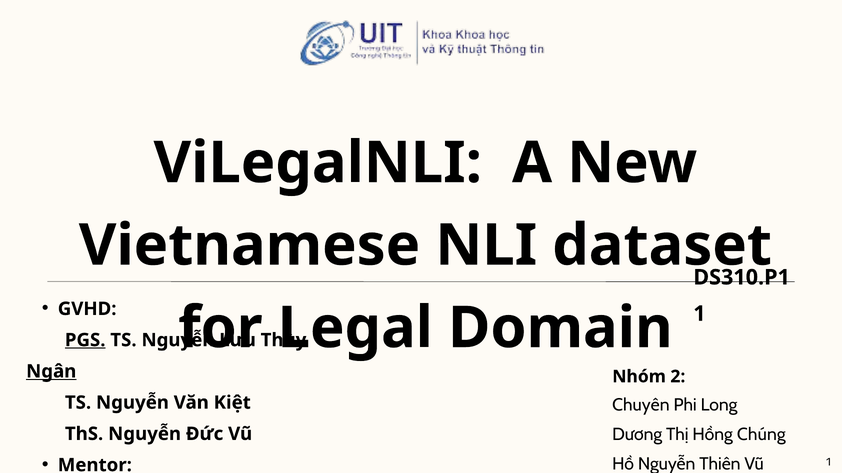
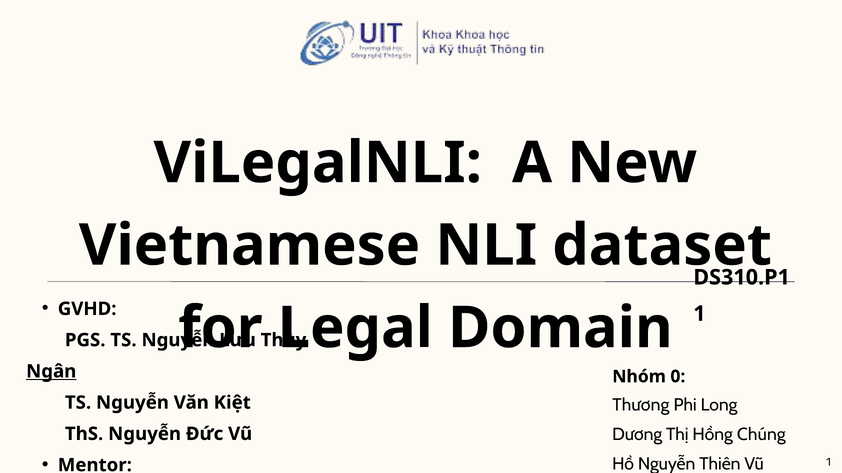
PGS underline: present -> none
2: 2 -> 0
Chuyên: Chuyên -> Thương
